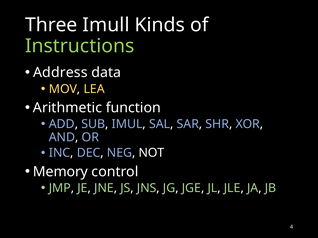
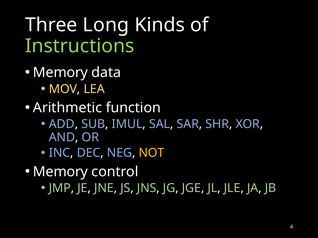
Imull: Imull -> Long
Address at (60, 73): Address -> Memory
NOT colour: white -> yellow
